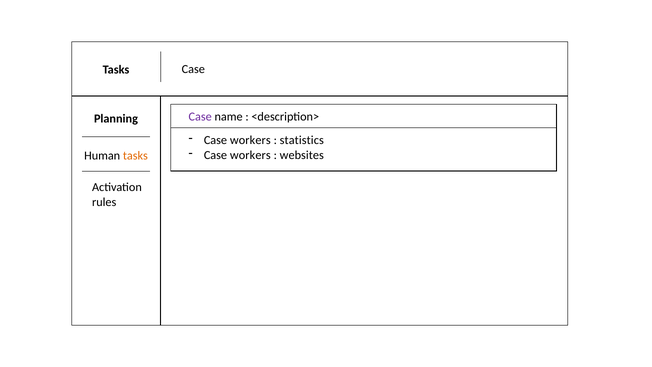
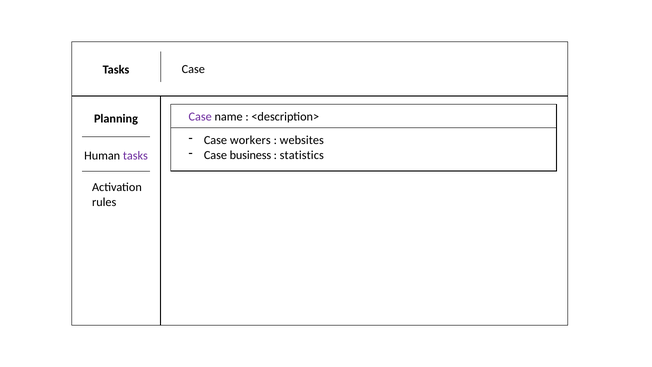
statistics: statistics -> websites
workers at (250, 155): workers -> business
websites: websites -> statistics
tasks at (135, 155) colour: orange -> purple
